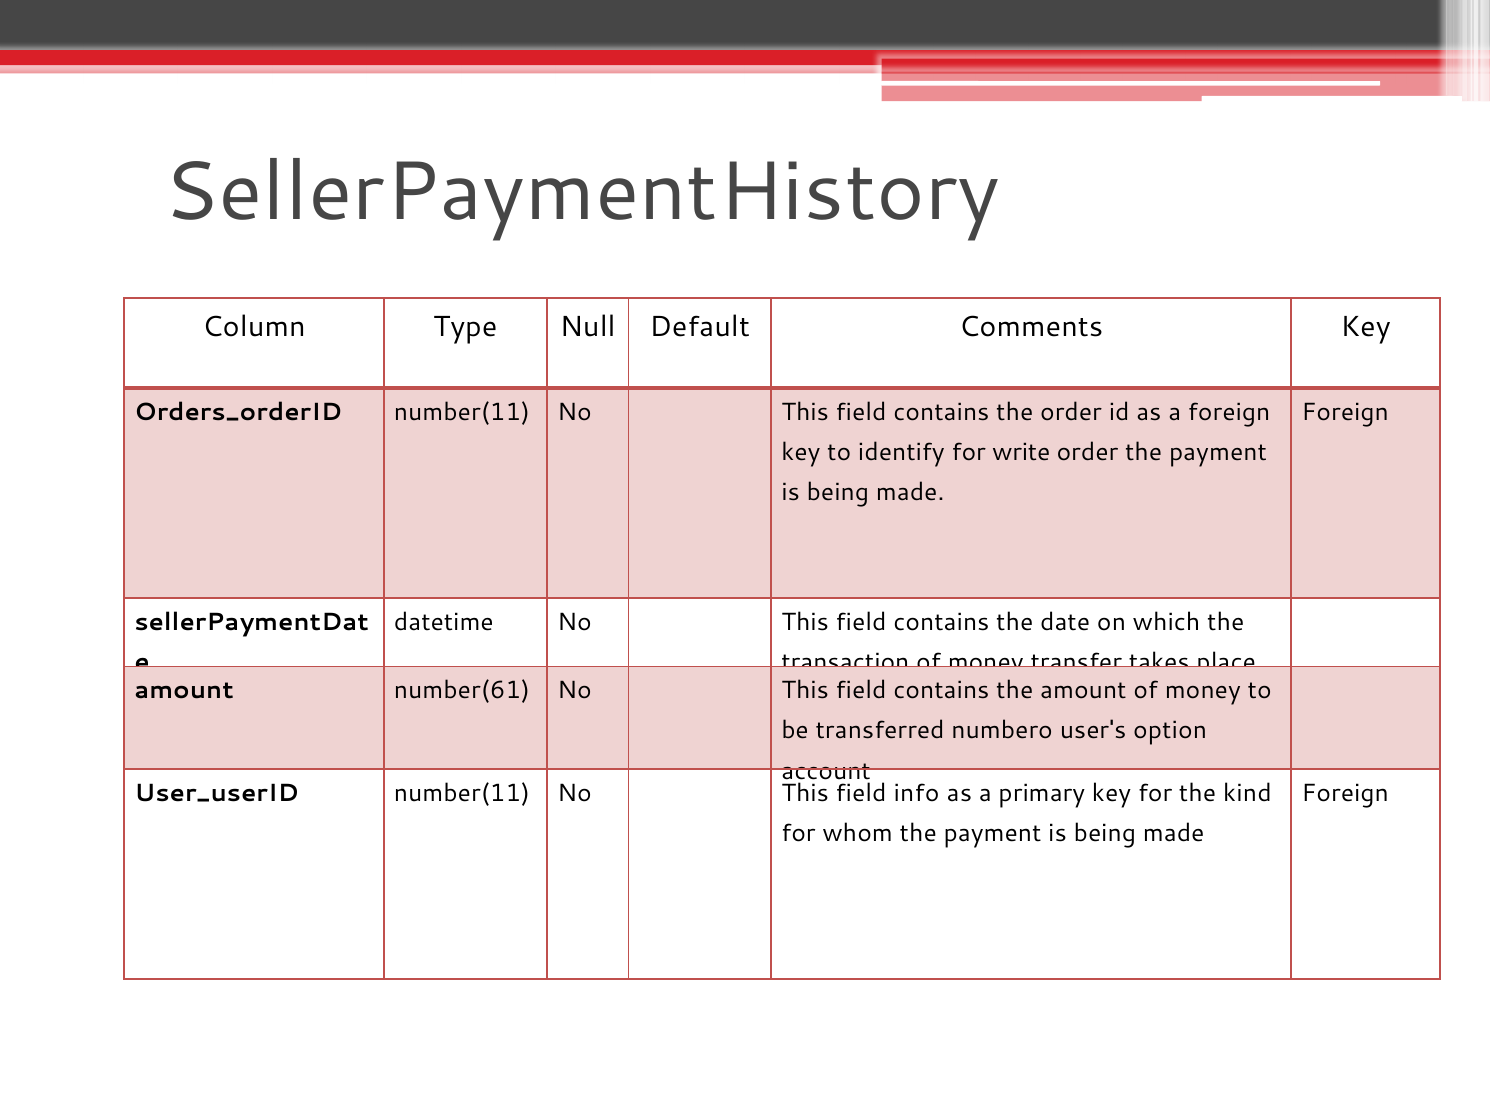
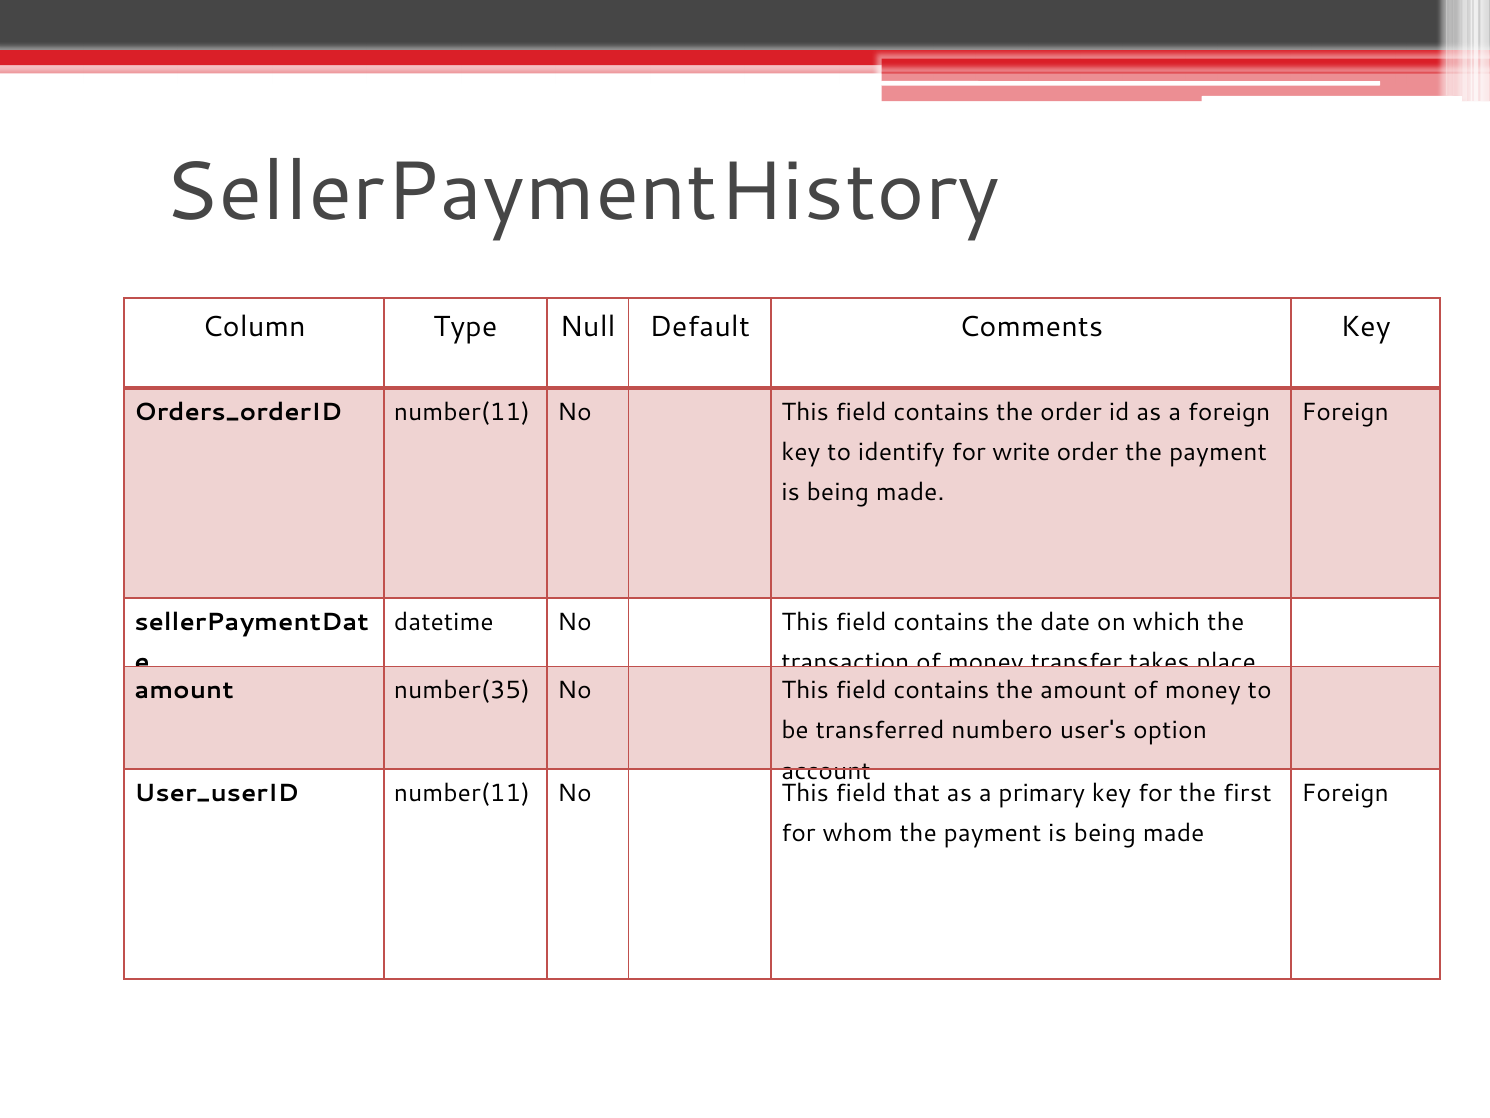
number(61: number(61 -> number(35
info: info -> that
kind: kind -> first
